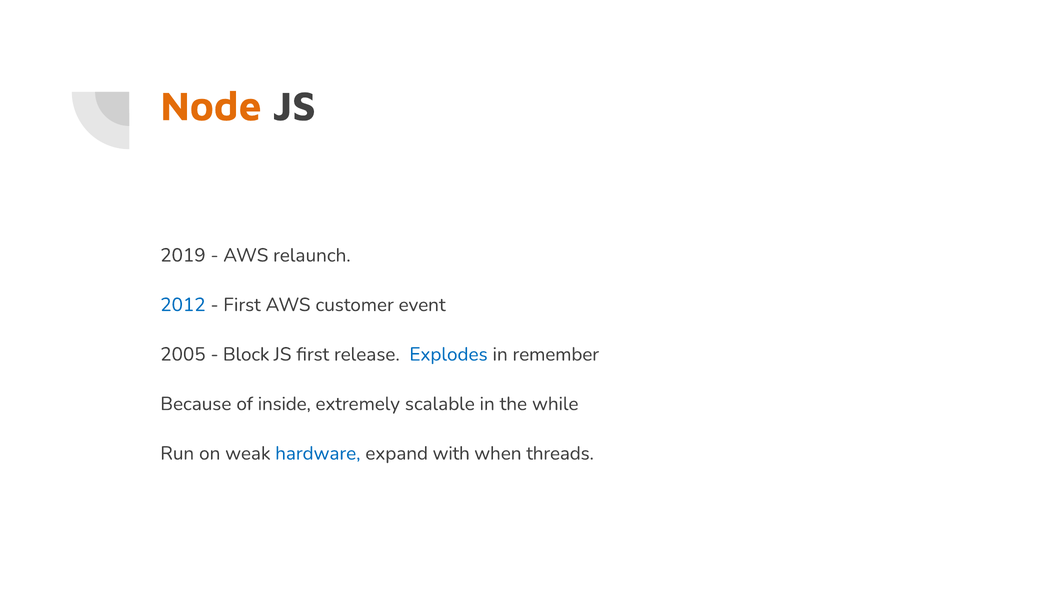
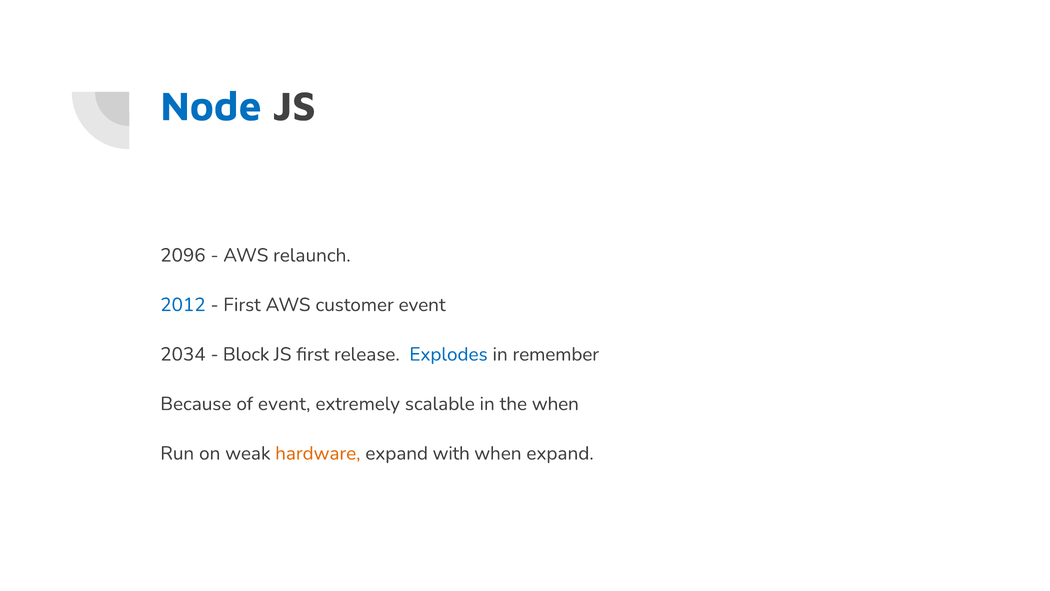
Node colour: orange -> blue
2019: 2019 -> 2096
2005: 2005 -> 2034
of inside: inside -> event
the while: while -> when
hardware colour: blue -> orange
when threads: threads -> expand
